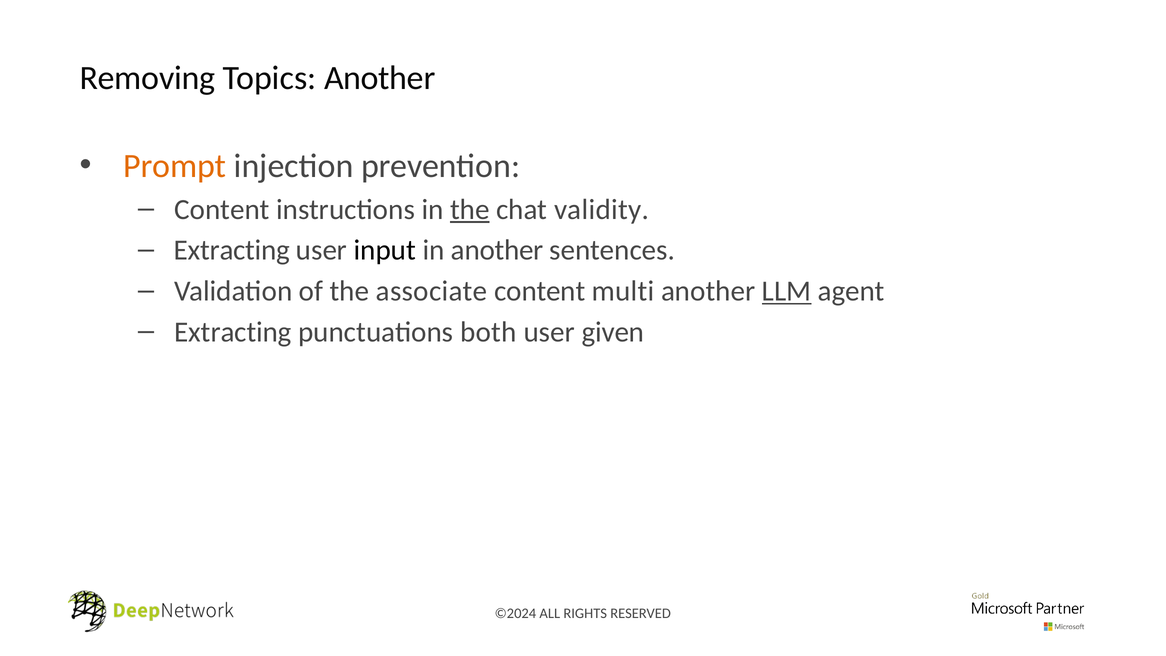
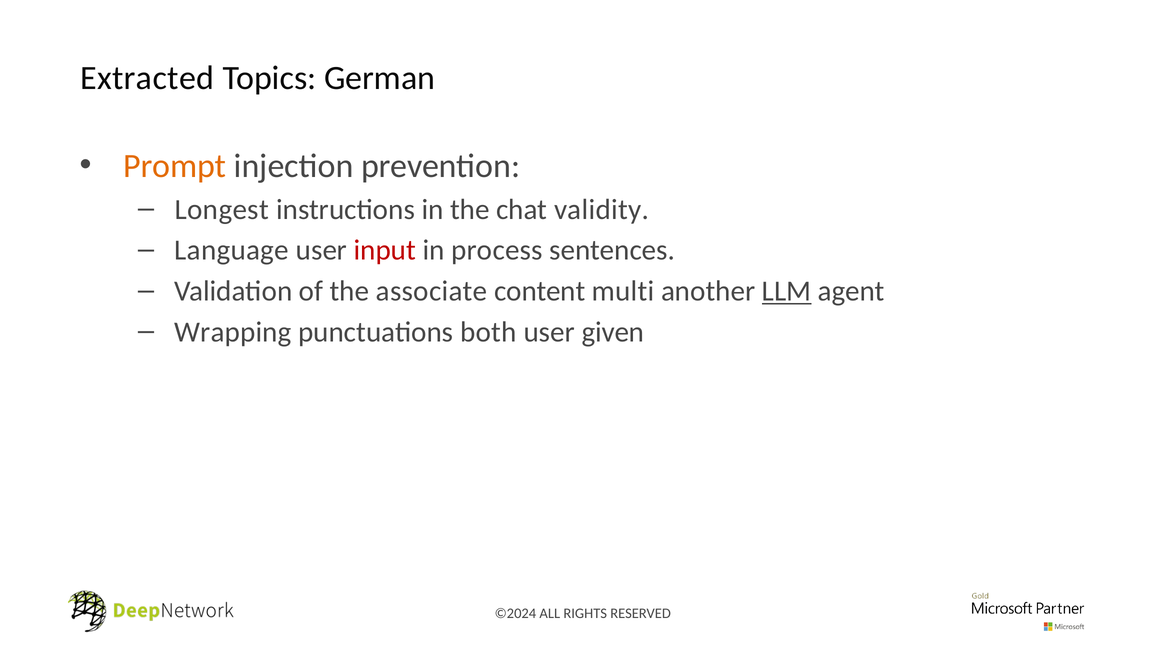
Removing: Removing -> Extracted
Topics Another: Another -> German
Content at (222, 209): Content -> Longest
the at (470, 209) underline: present -> none
Extracting at (232, 250): Extracting -> Language
input colour: black -> red
in another: another -> process
Extracting at (233, 332): Extracting -> Wrapping
